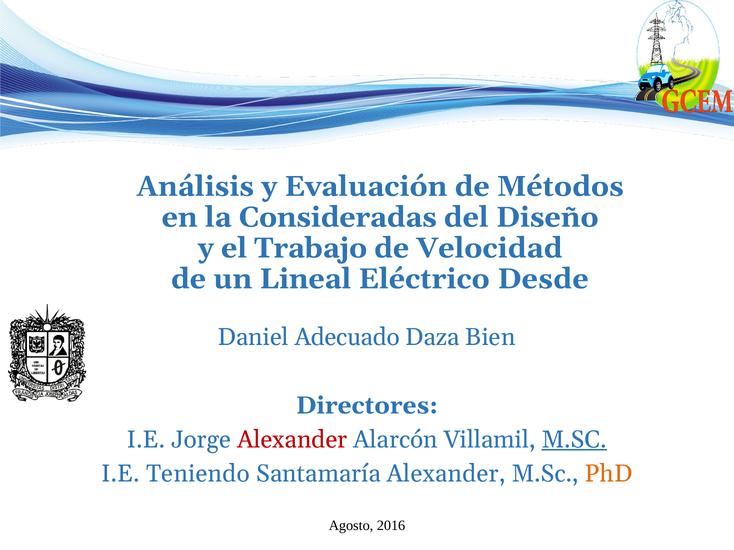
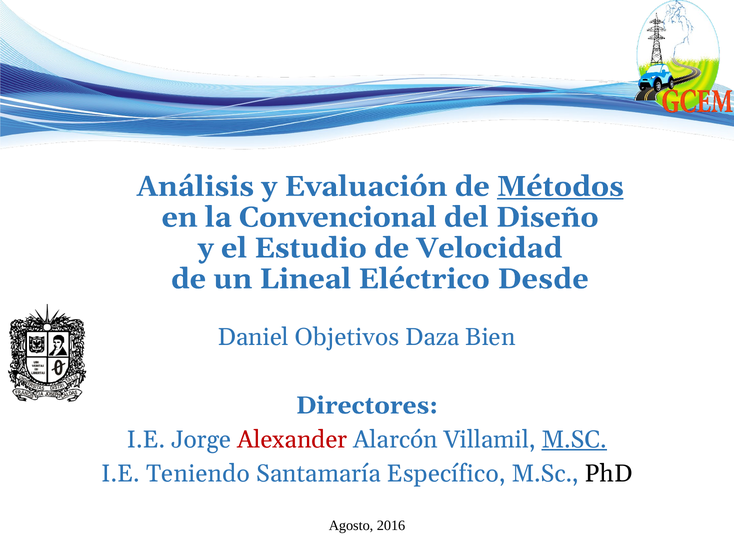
Métodos underline: none -> present
Consideradas: Consideradas -> Convencional
Trabajo: Trabajo -> Estudio
Adecuado: Adecuado -> Objetivos
Santamaría Alexander: Alexander -> Específico
PhD colour: orange -> black
